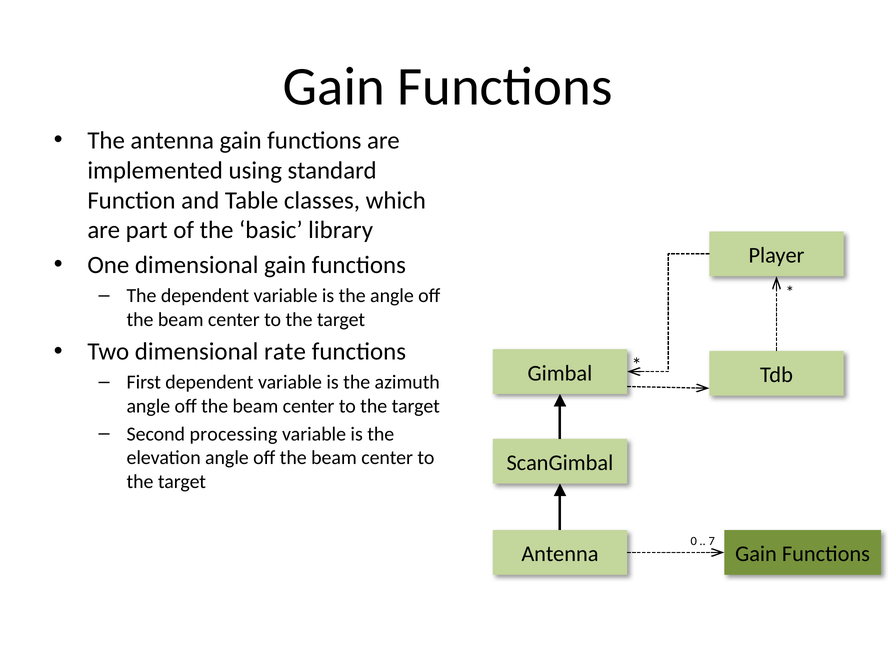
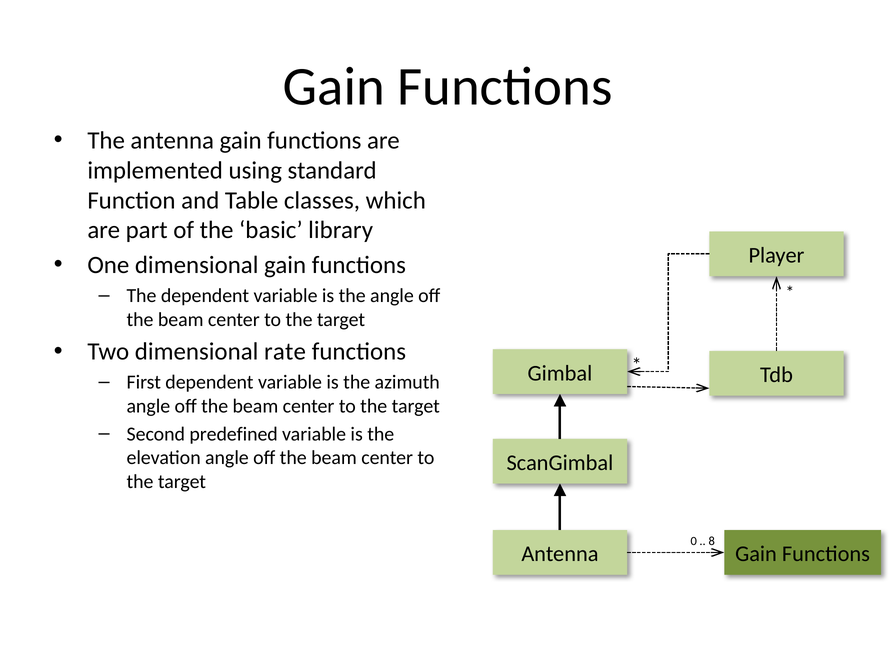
processing: processing -> predefined
7: 7 -> 8
